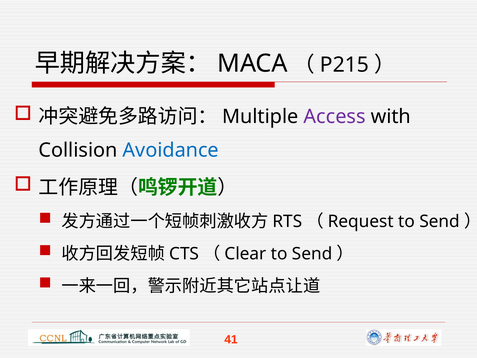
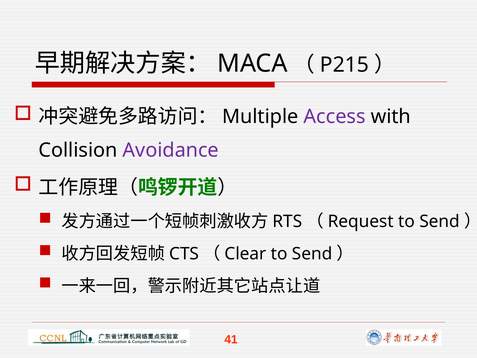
Avoidance colour: blue -> purple
